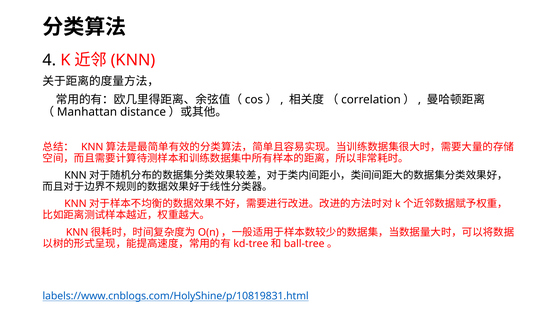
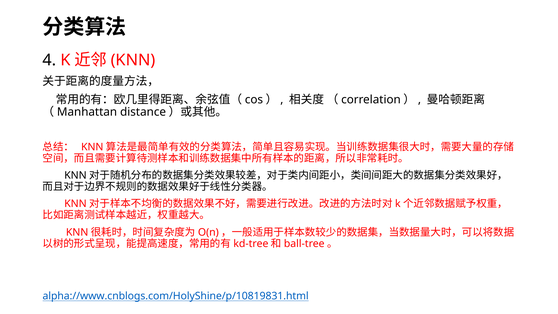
labels://www.cnblogs.com/HolyShine/p/10819831.html: labels://www.cnblogs.com/HolyShine/p/10819831.html -> alpha://www.cnblogs.com/HolyShine/p/10819831.html
